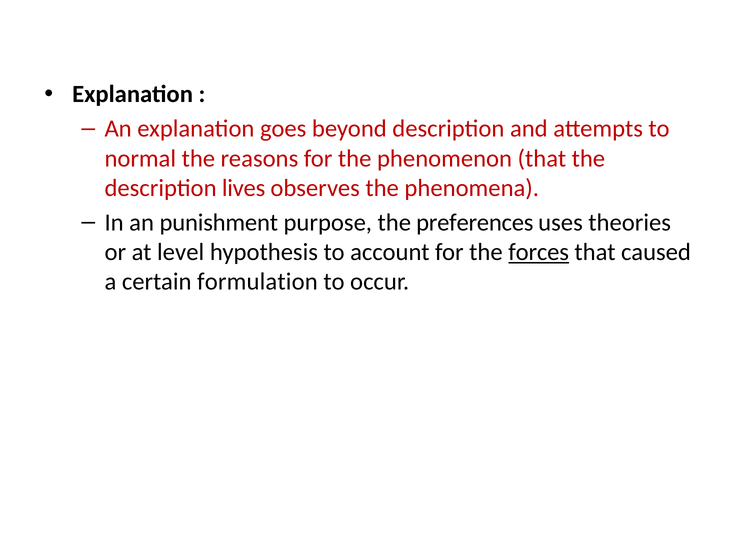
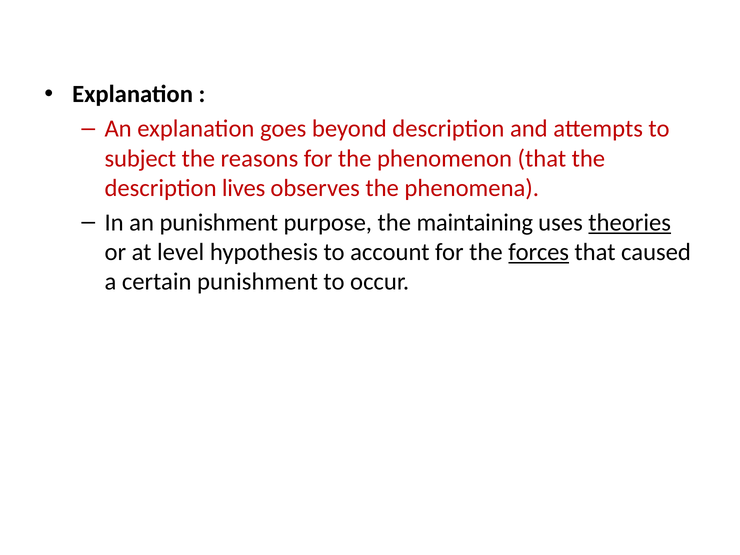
normal: normal -> subject
preferences: preferences -> maintaining
theories underline: none -> present
certain formulation: formulation -> punishment
